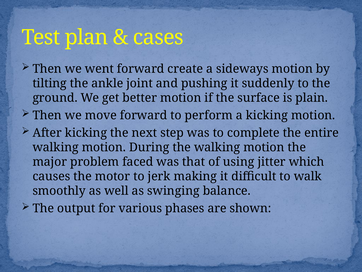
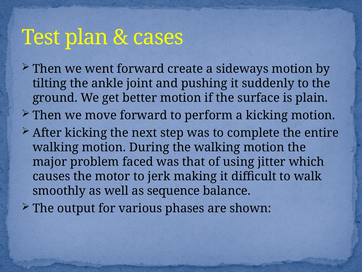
swinging: swinging -> sequence
